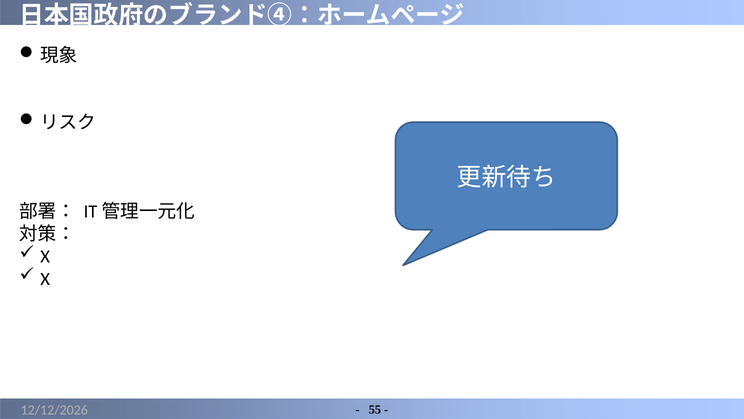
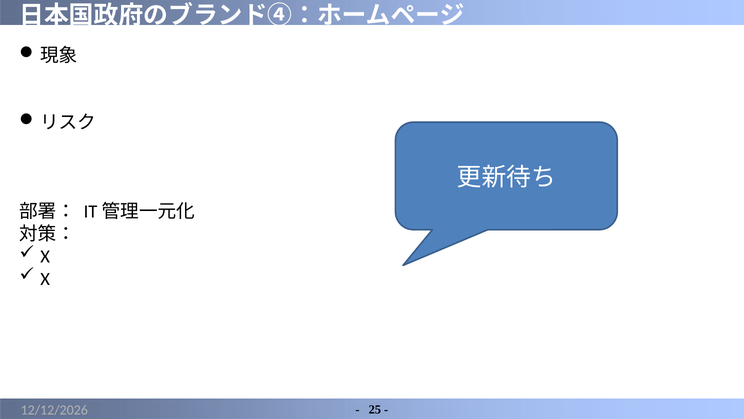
55: 55 -> 25
